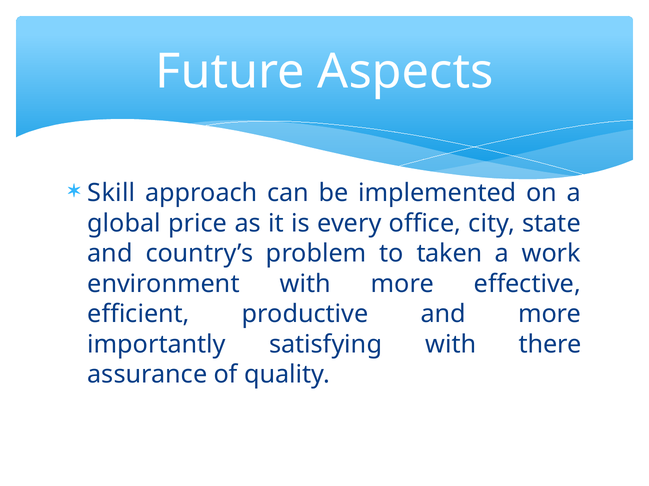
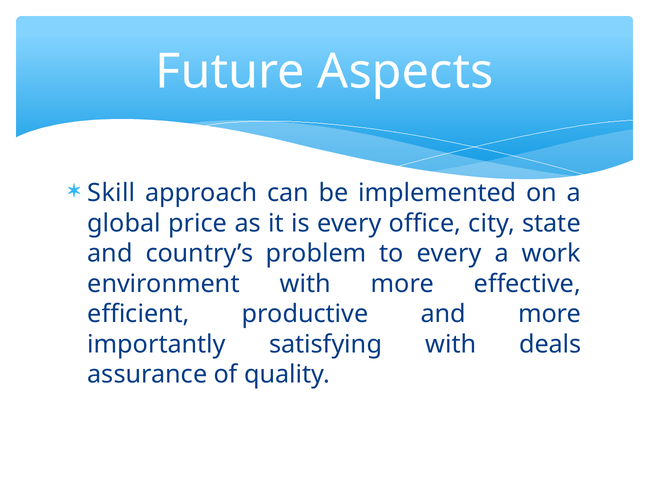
to taken: taken -> every
there: there -> deals
